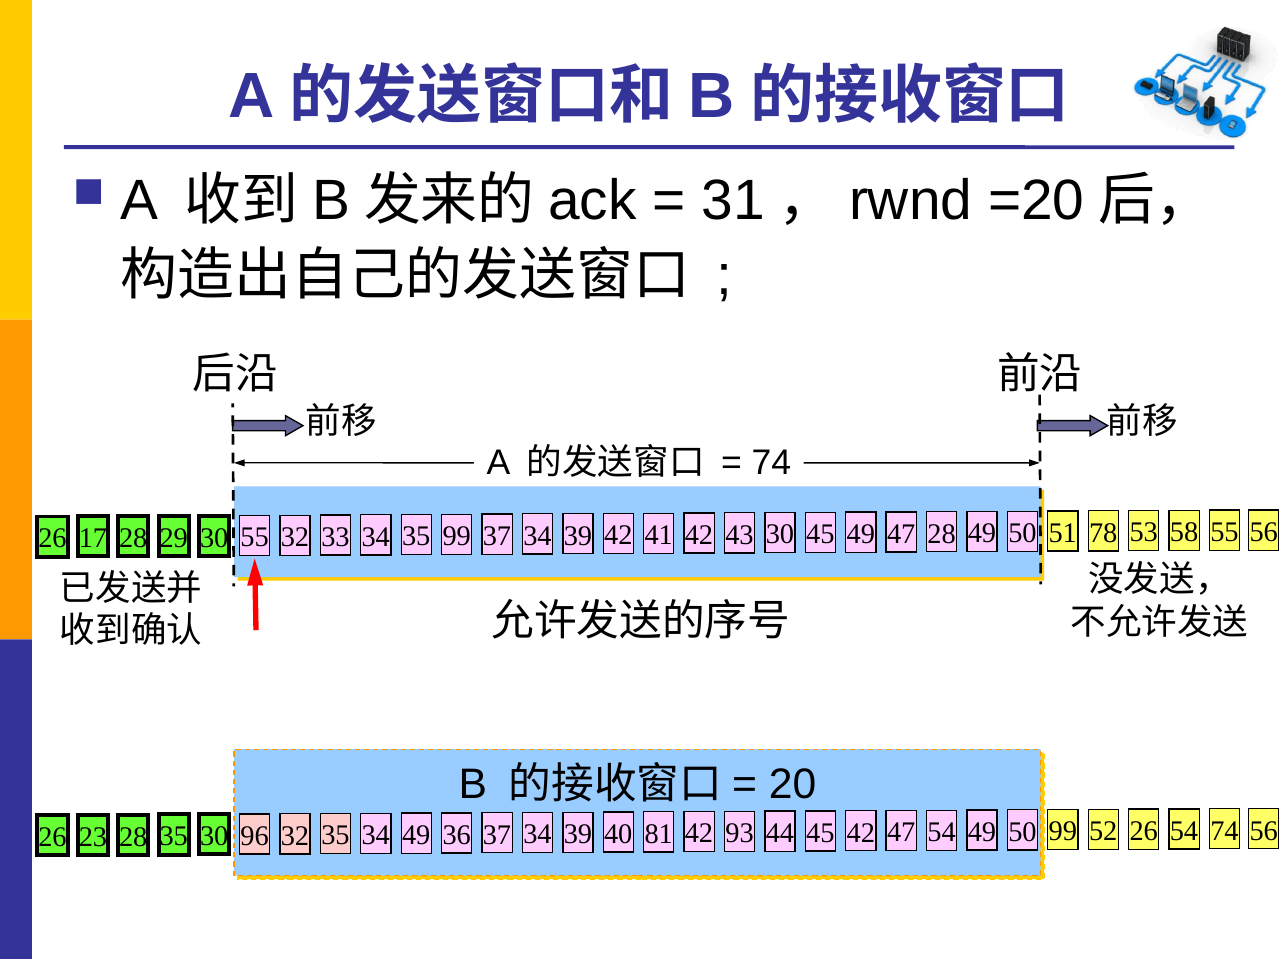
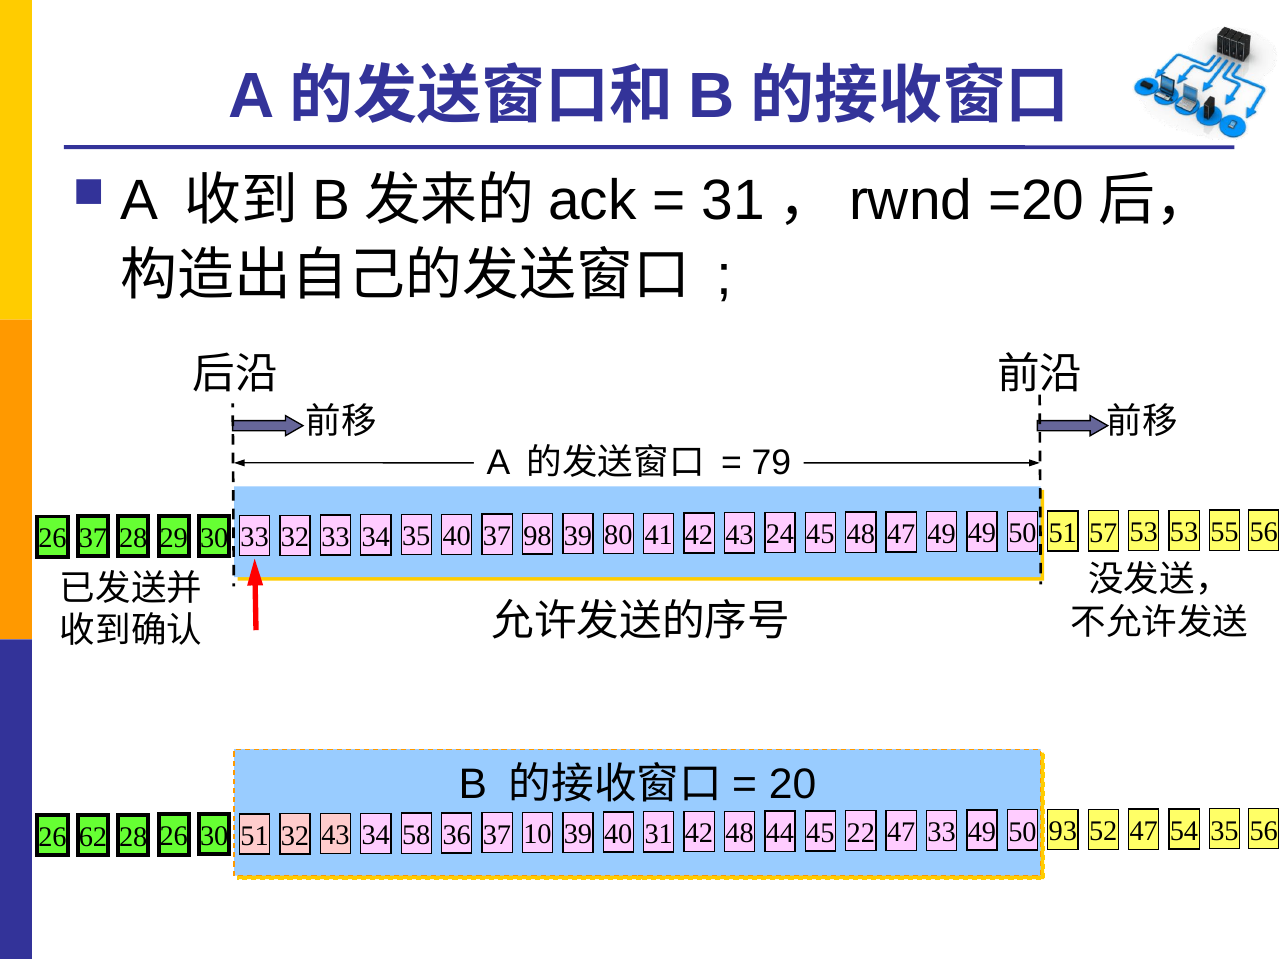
74 at (771, 463): 74 -> 79
26 17: 17 -> 37
30 55: 55 -> 33
35 99: 99 -> 40
34 at (537, 536): 34 -> 98
39 42: 42 -> 80
43 30: 30 -> 24
45 49: 49 -> 48
47 28: 28 -> 49
78: 78 -> 57
53 58: 58 -> 53
23: 23 -> 62
28 35: 35 -> 26
30 96: 96 -> 51
32 35: 35 -> 43
34 49: 49 -> 58
36 37 34: 34 -> 10
40 81: 81 -> 31
42 93: 93 -> 48
45 42: 42 -> 22
47 54: 54 -> 33
50 99: 99 -> 93
52 26: 26 -> 47
54 74: 74 -> 35
